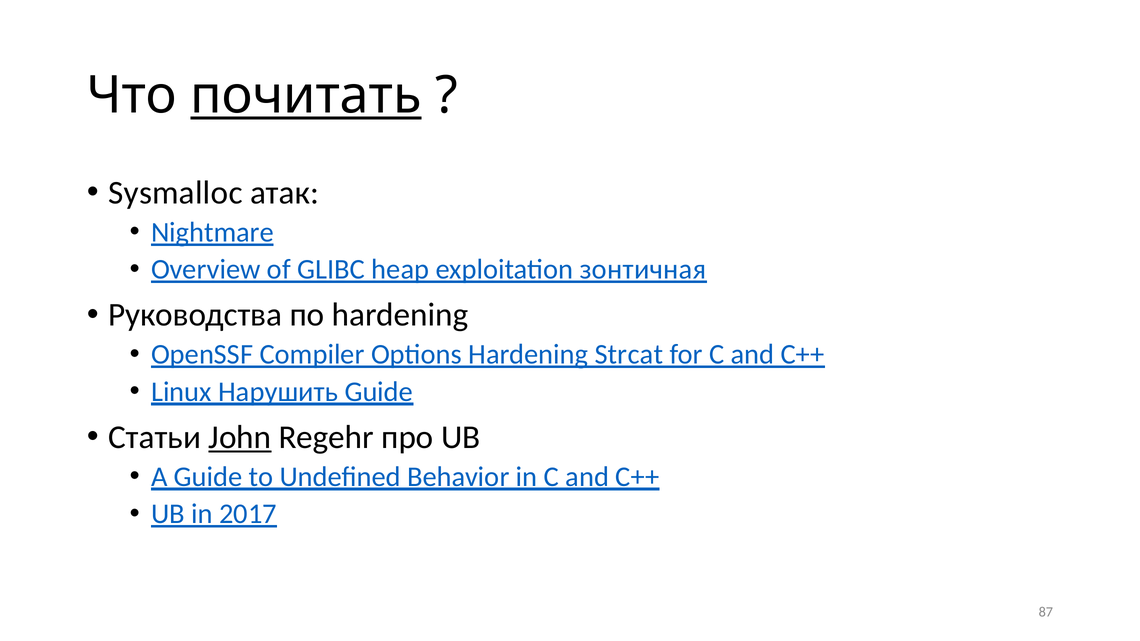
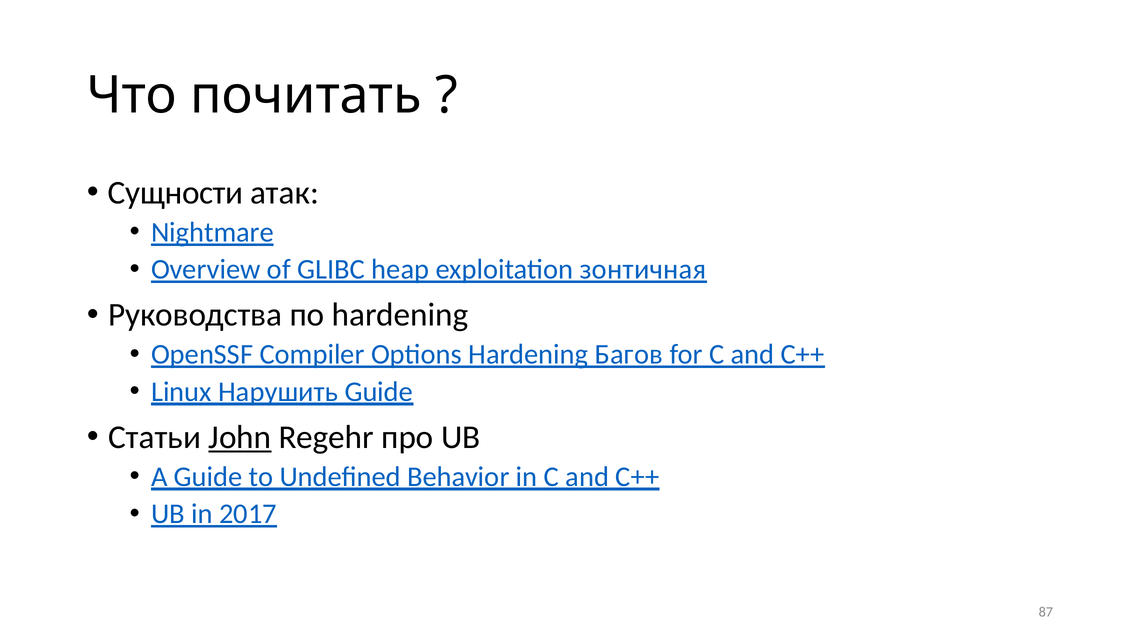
почитать underline: present -> none
Sysmalloc: Sysmalloc -> Сущности
Strcat: Strcat -> Багов
